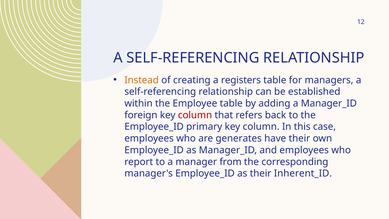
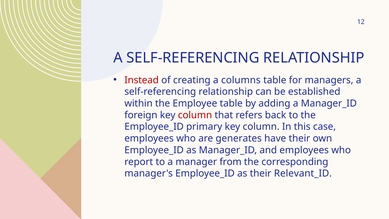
Instead colour: orange -> red
registers: registers -> columns
Inherent_ID: Inherent_ID -> Relevant_ID
